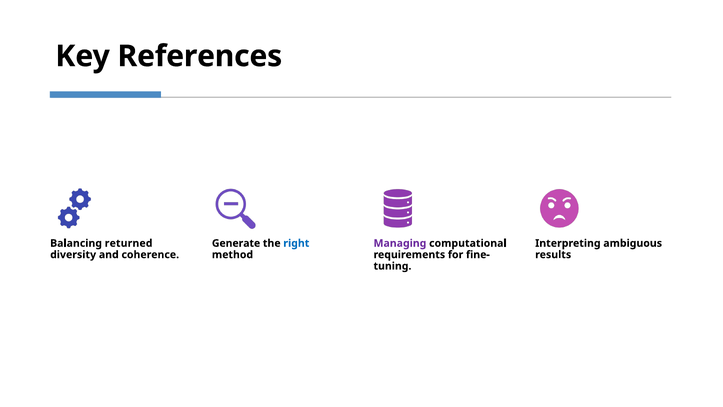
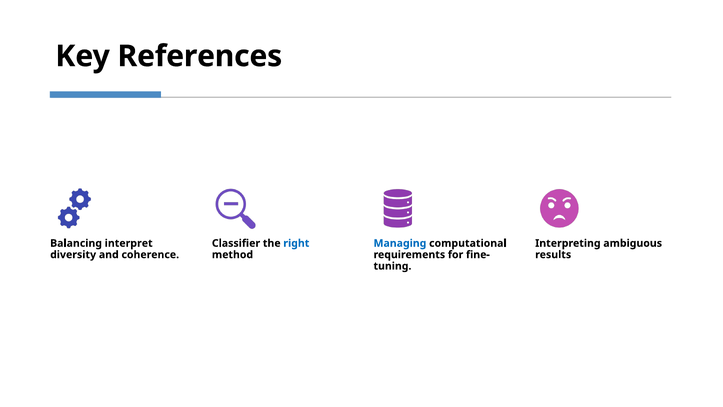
returned: returned -> interpret
Generate: Generate -> Classifier
Managing colour: purple -> blue
